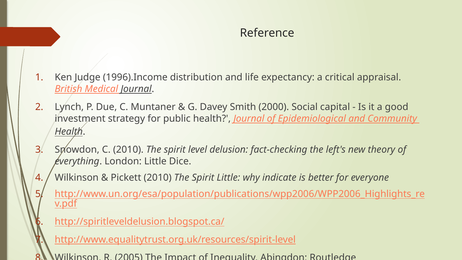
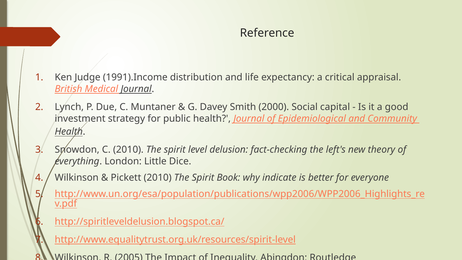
1996).Income: 1996).Income -> 1991).Income
Spirit Little: Little -> Book
